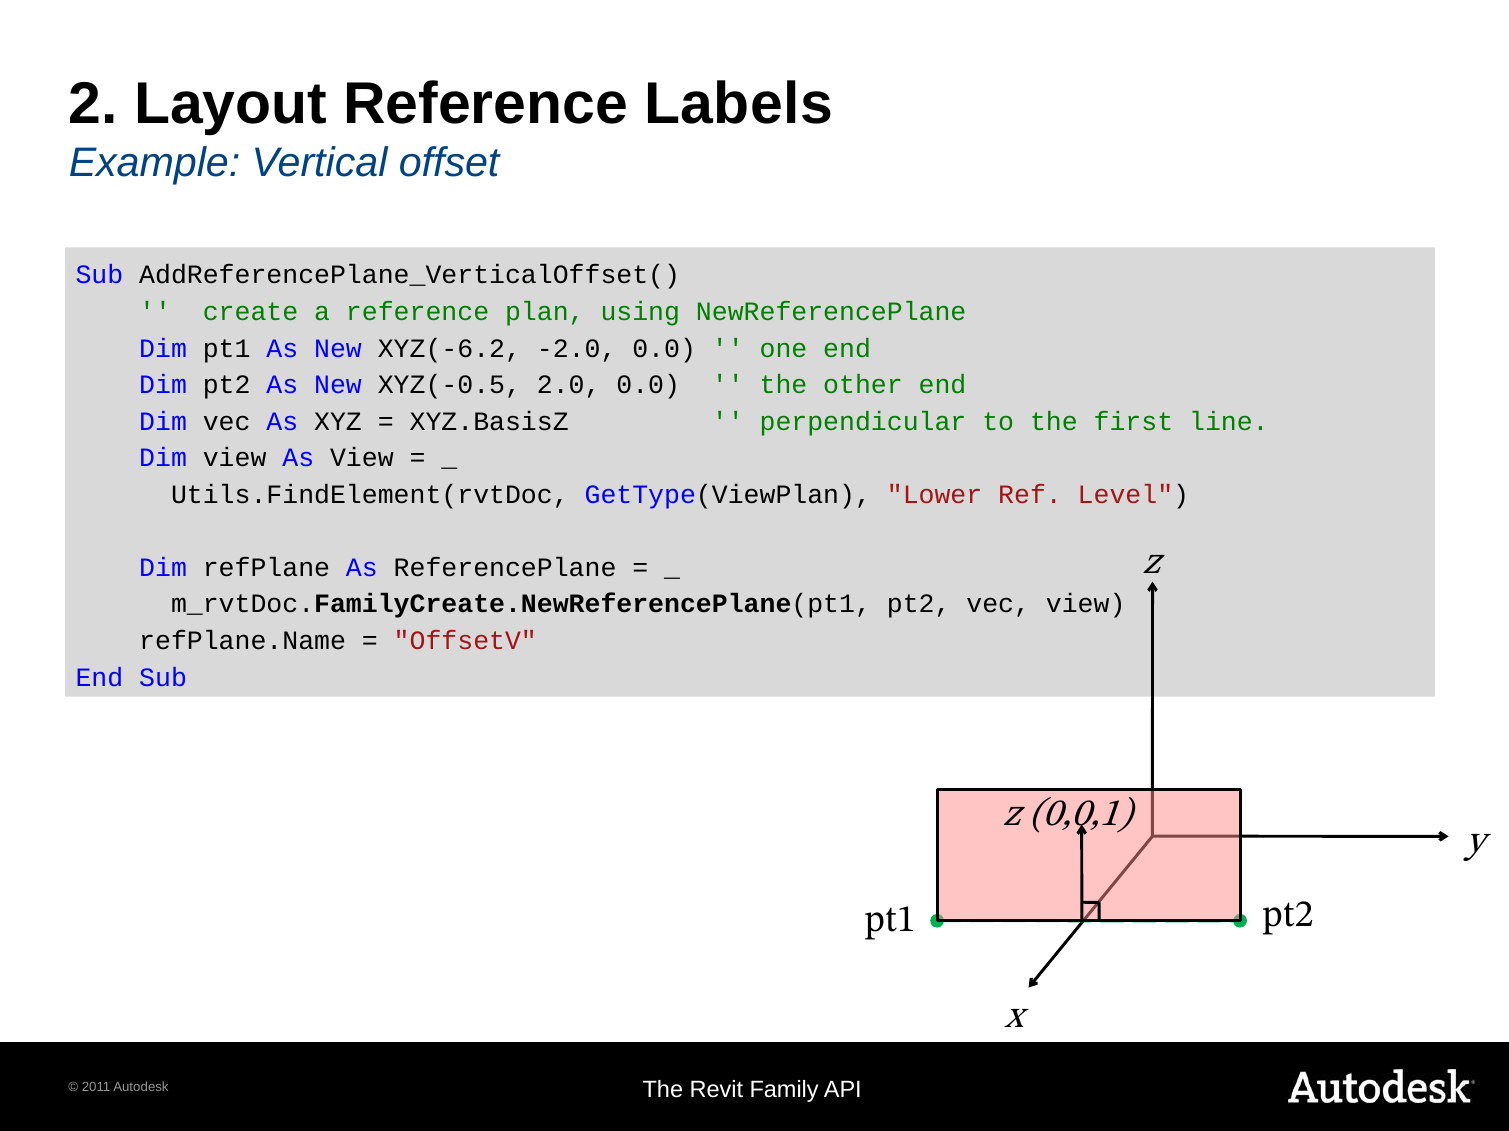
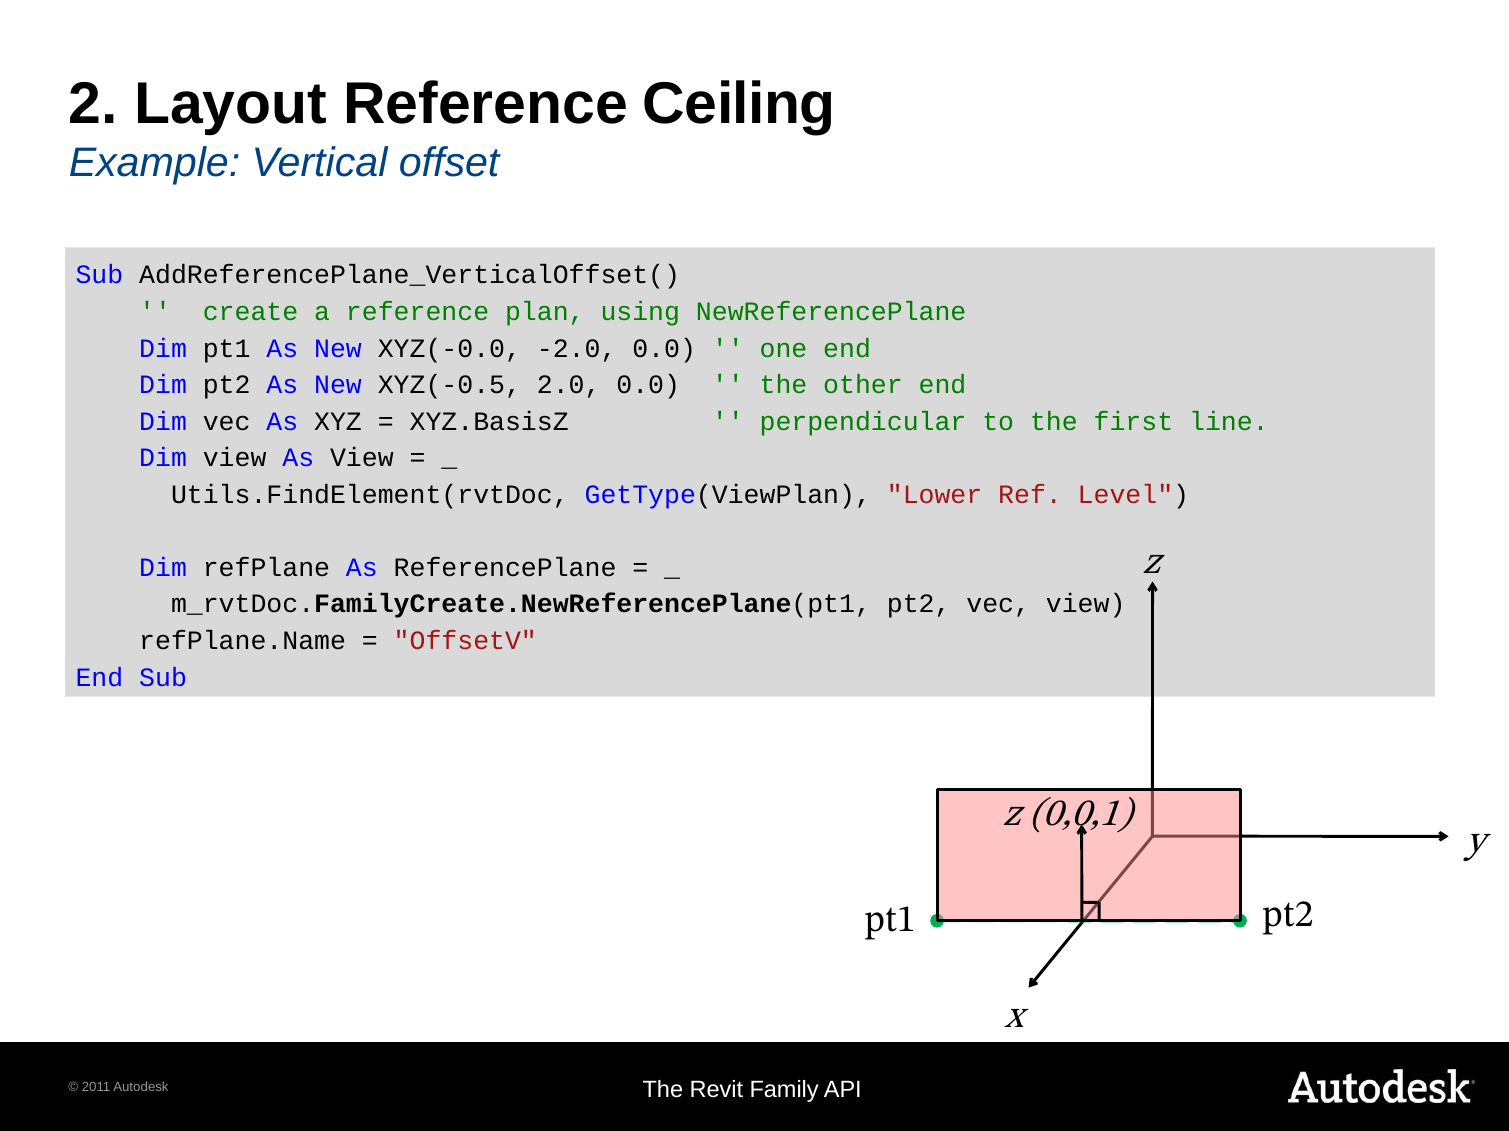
Labels: Labels -> Ceiling
XYZ(-6.2: XYZ(-6.2 -> XYZ(-0.0
